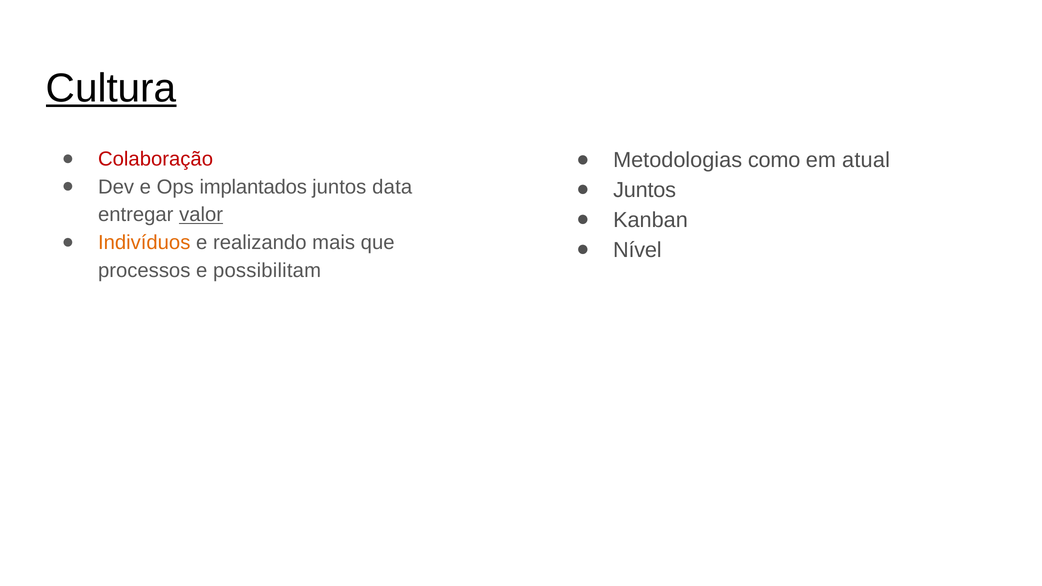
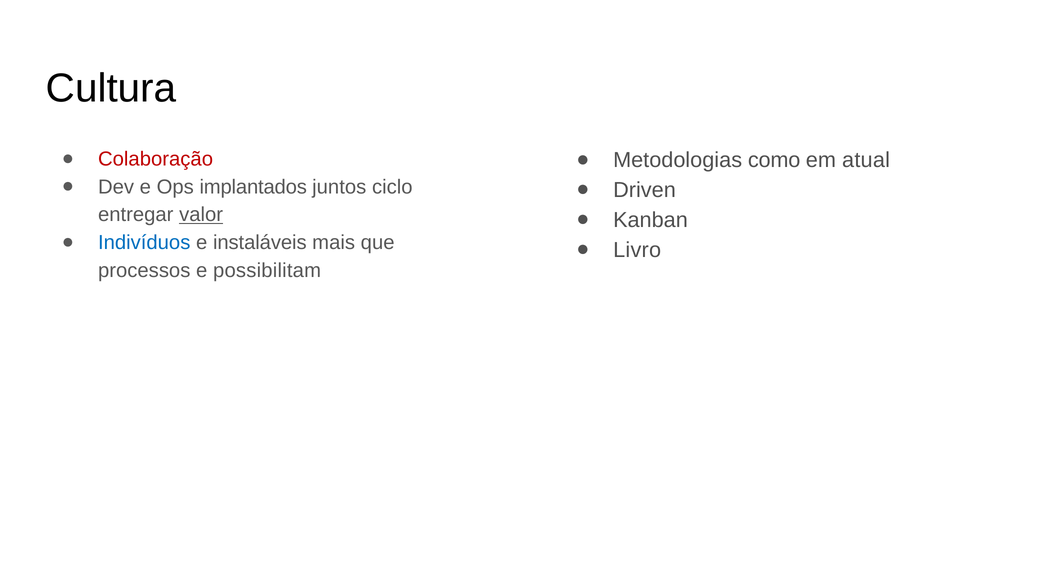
Cultura underline: present -> none
data: data -> ciclo
Juntos at (645, 190): Juntos -> Driven
Indivíduos colour: orange -> blue
realizando: realizando -> instaláveis
Nível: Nível -> Livro
